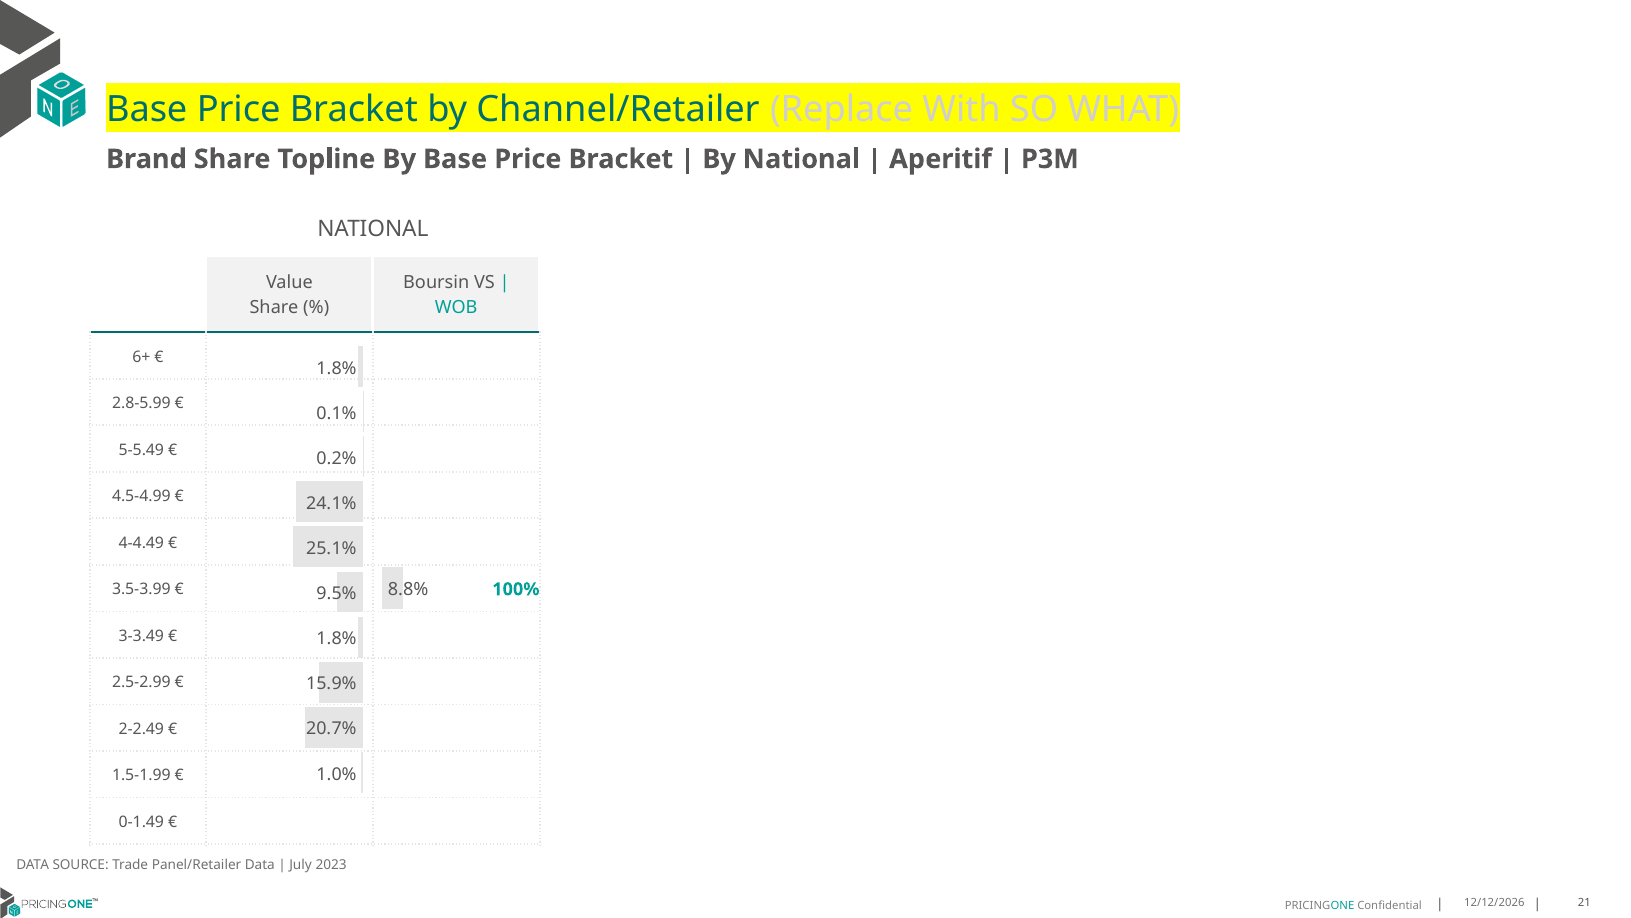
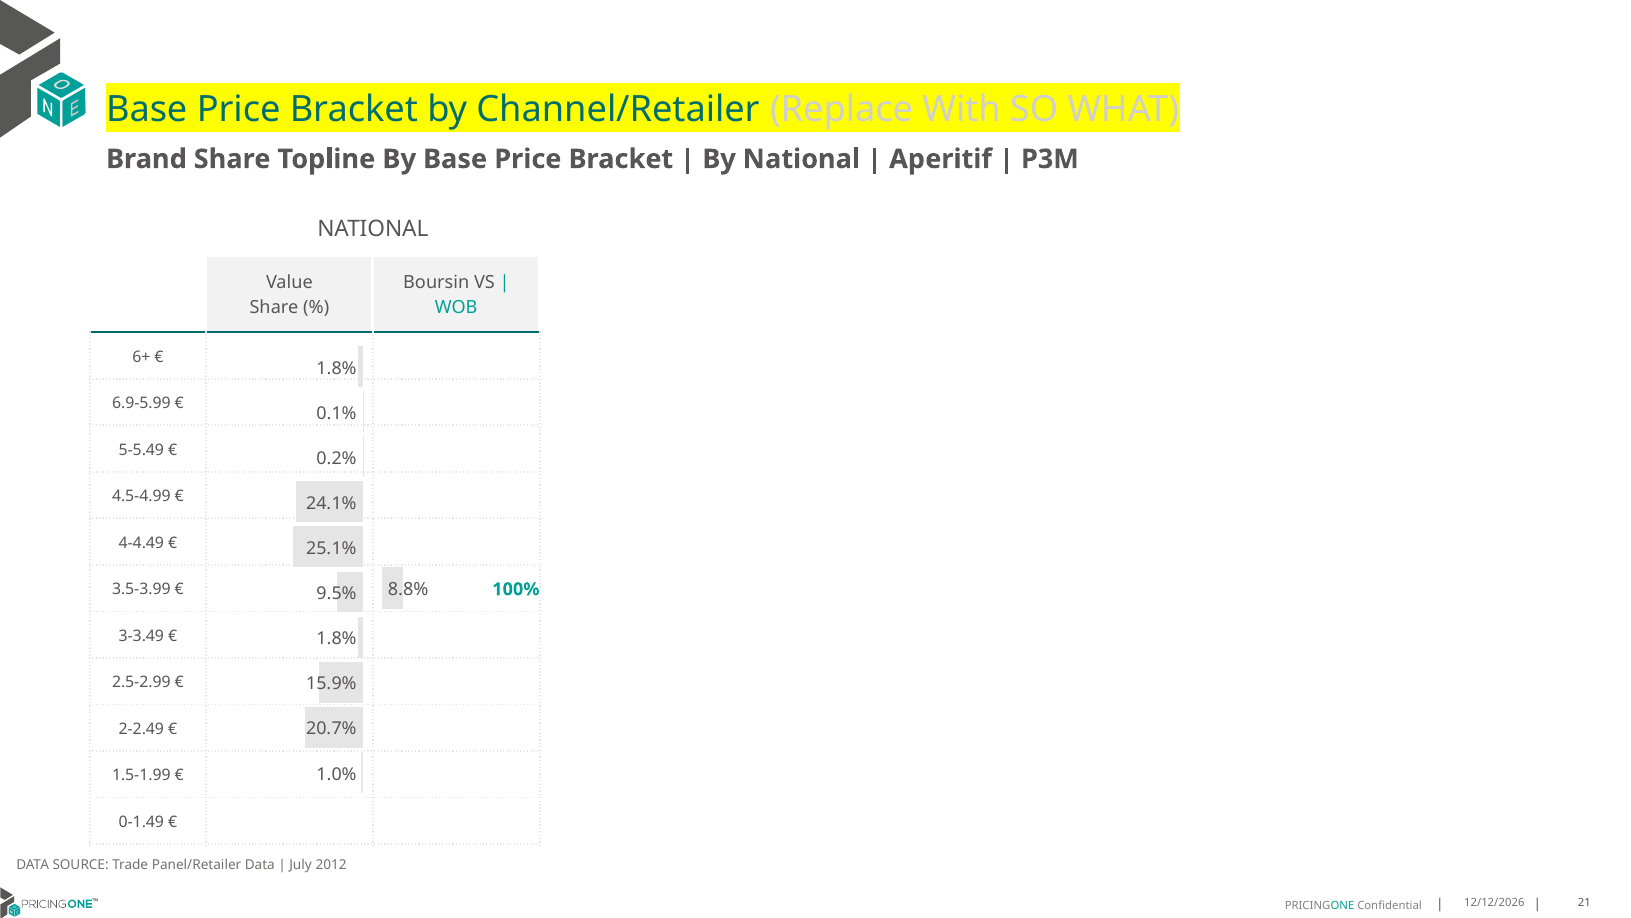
2.8-5.99: 2.8-5.99 -> 6.9-5.99
2023: 2023 -> 2012
